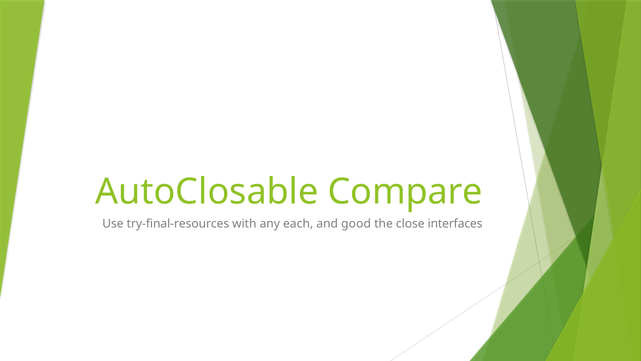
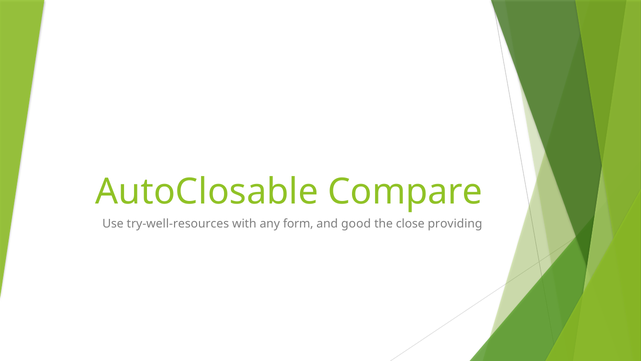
try-final-resources: try-final-resources -> try-well-resources
each: each -> form
interfaces: interfaces -> providing
